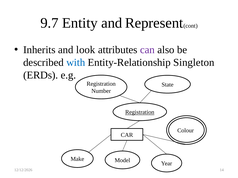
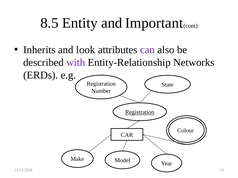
9.7: 9.7 -> 8.5
Represent: Represent -> Important
with colour: blue -> purple
Singleton: Singleton -> Networks
